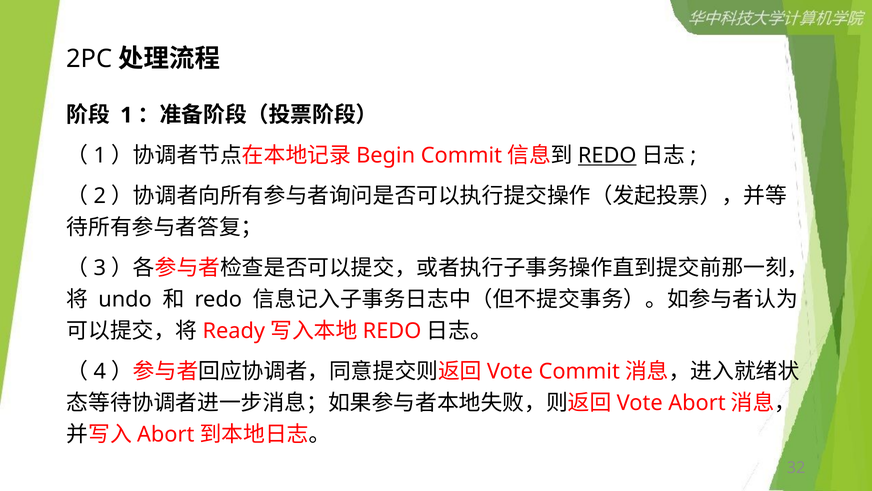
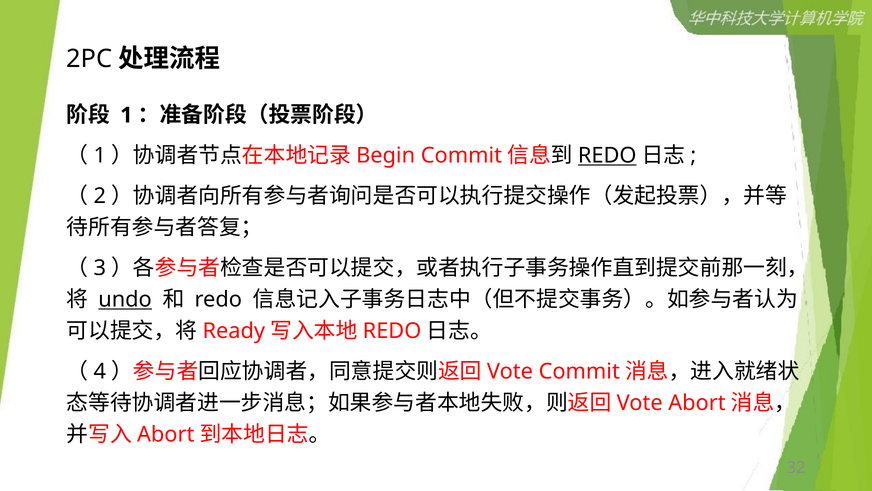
undo underline: none -> present
